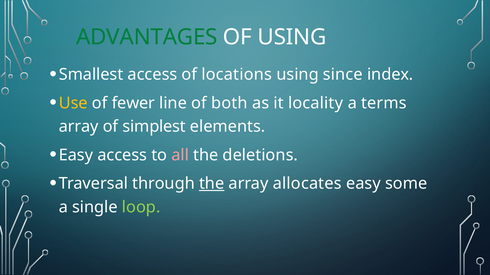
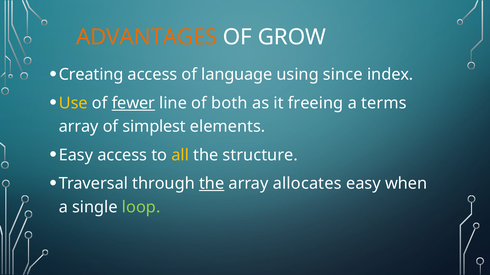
ADVANTAGES colour: green -> orange
OF USING: USING -> GROW
Smallest: Smallest -> Creating
locations: locations -> language
fewer underline: none -> present
locality: locality -> freeing
all colour: pink -> yellow
deletions: deletions -> structure
some: some -> when
